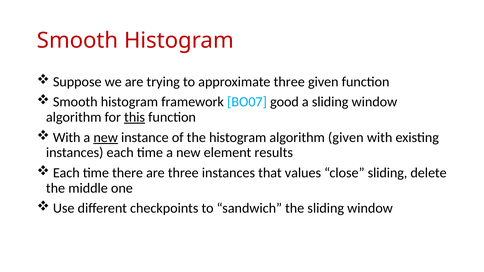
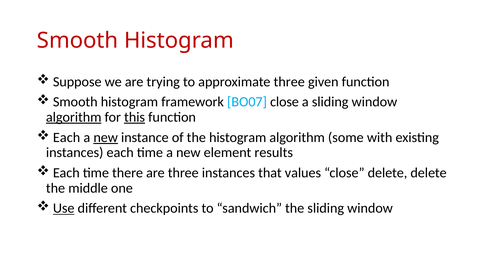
BO07 good: good -> close
algorithm at (74, 117) underline: none -> present
With at (67, 138): With -> Each
algorithm given: given -> some
close sliding: sliding -> delete
Use underline: none -> present
